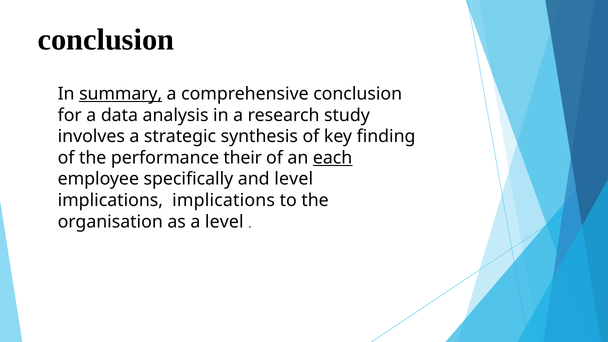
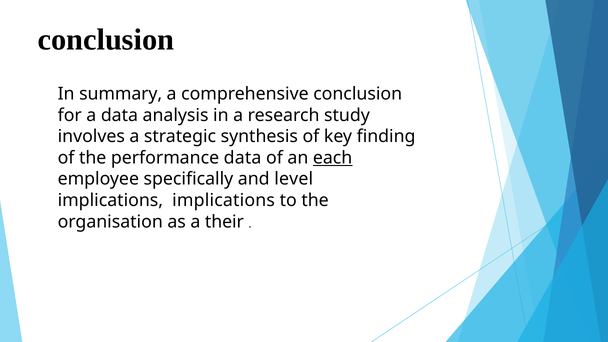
summary underline: present -> none
performance their: their -> data
a level: level -> their
